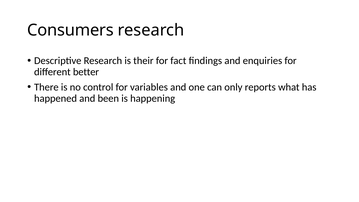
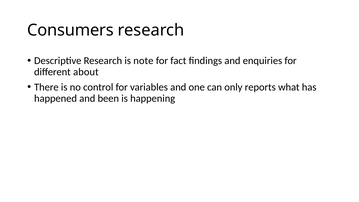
their: their -> note
better: better -> about
